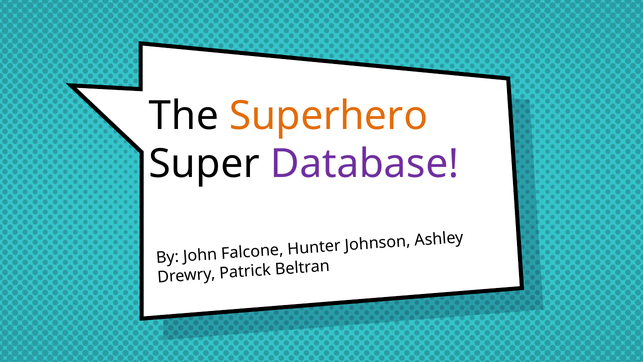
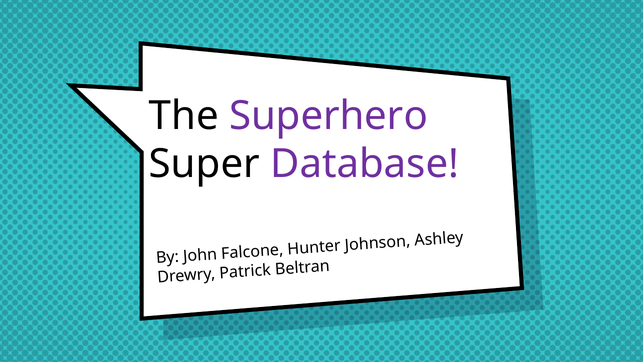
Superhero colour: orange -> purple
